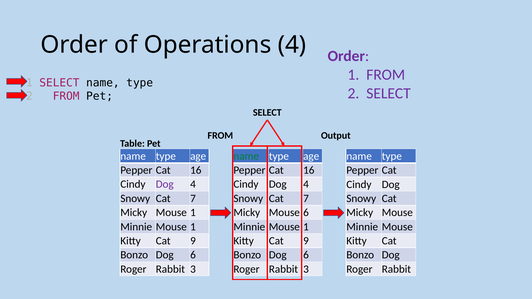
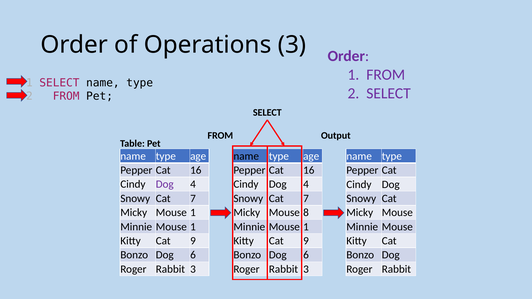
Operations 4: 4 -> 3
name at (246, 156) colour: green -> black
Mouse 6: 6 -> 8
